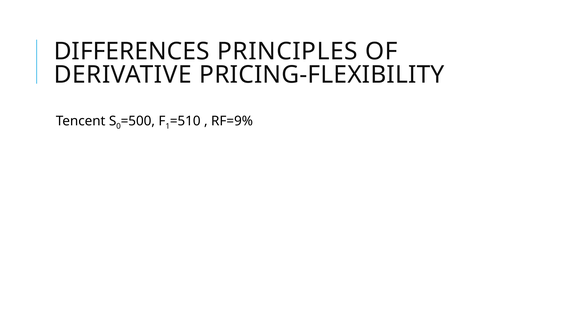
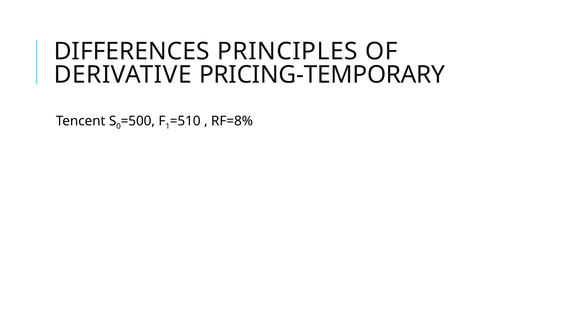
PRICING-FLEXIBILITY: PRICING-FLEXIBILITY -> PRICING-TEMPORARY
RF=9%: RF=9% -> RF=8%
